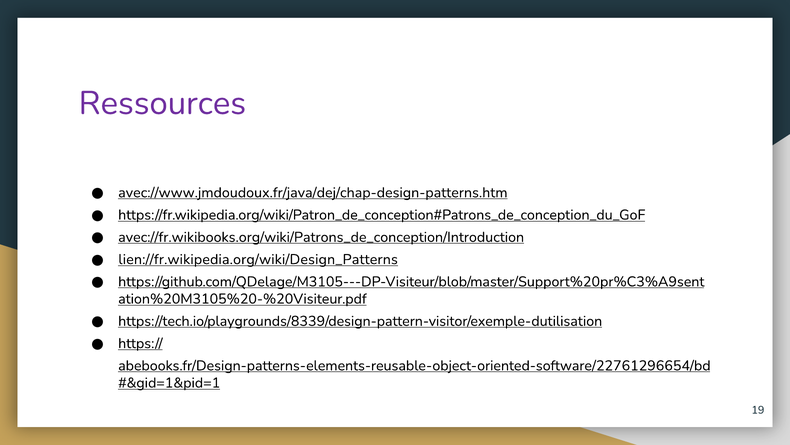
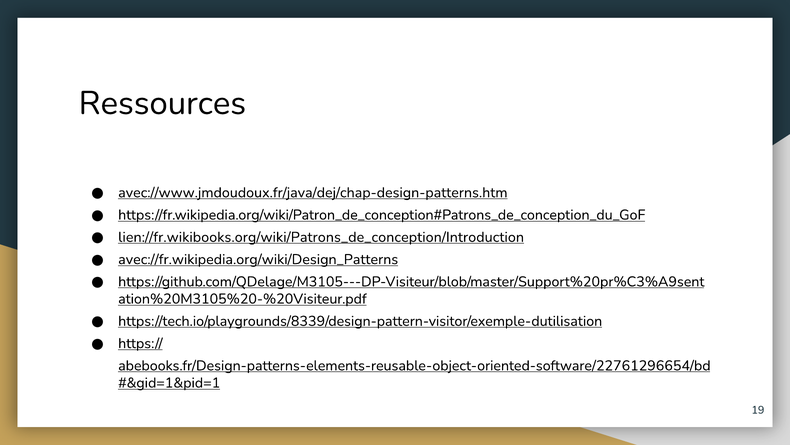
Ressources colour: purple -> black
avec://fr.wikibooks.org/wiki/Patrons_de_conception/Introduction: avec://fr.wikibooks.org/wiki/Patrons_de_conception/Introduction -> lien://fr.wikibooks.org/wiki/Patrons_de_conception/Introduction
lien://fr.wikipedia.org/wiki/Design_Patterns: lien://fr.wikipedia.org/wiki/Design_Patterns -> avec://fr.wikipedia.org/wiki/Design_Patterns
